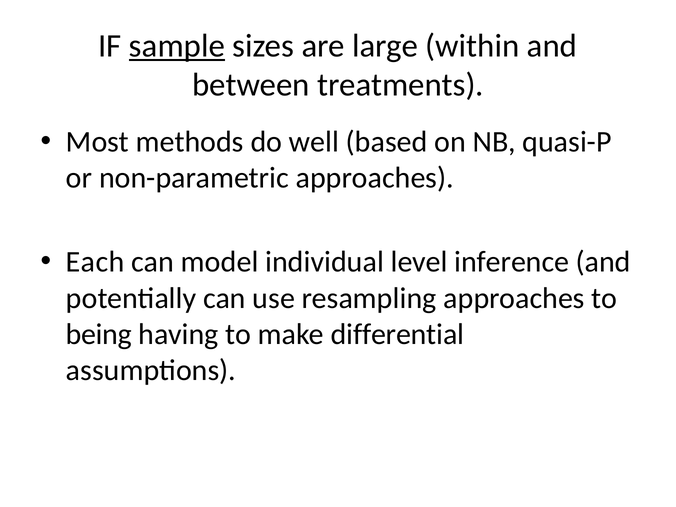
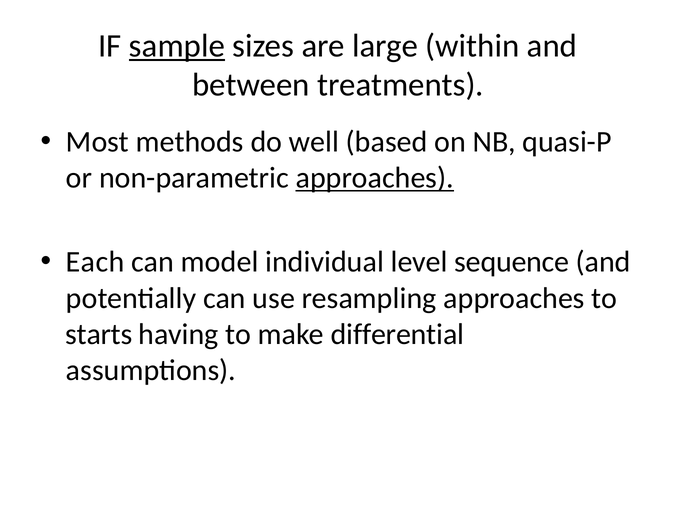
approaches at (375, 178) underline: none -> present
inference: inference -> sequence
being: being -> starts
